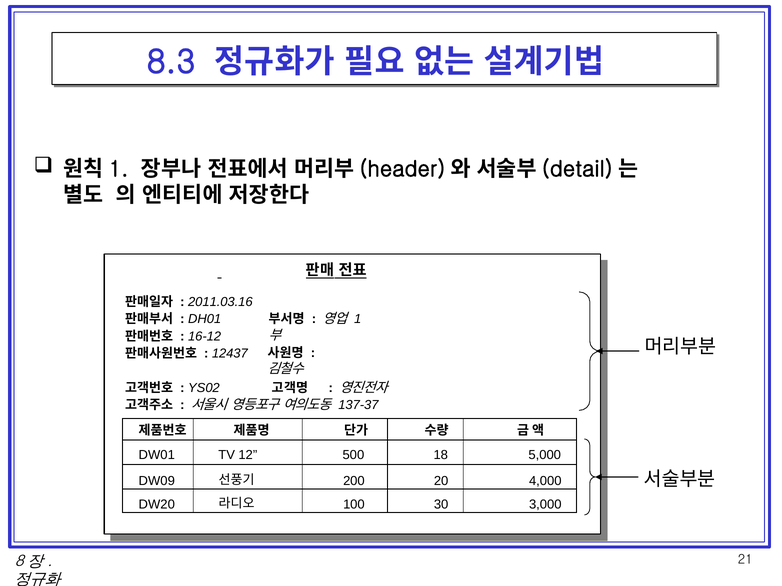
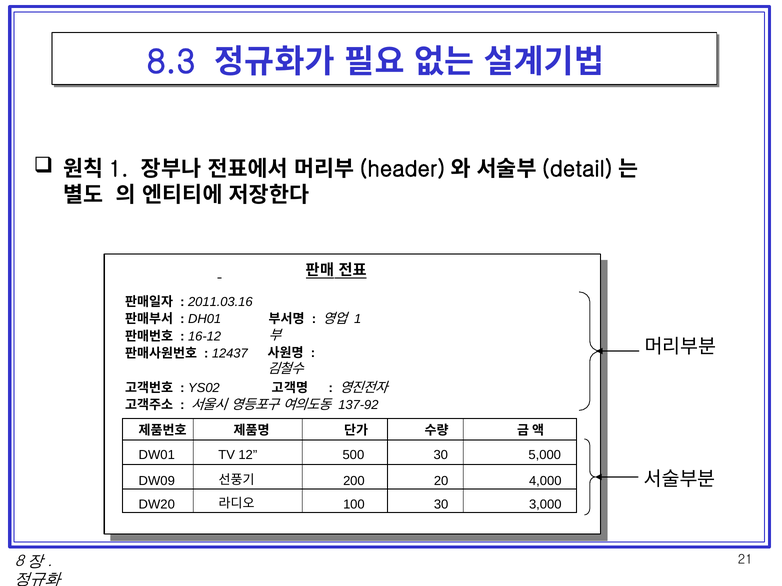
137-37: 137-37 -> 137-92
500 18: 18 -> 30
